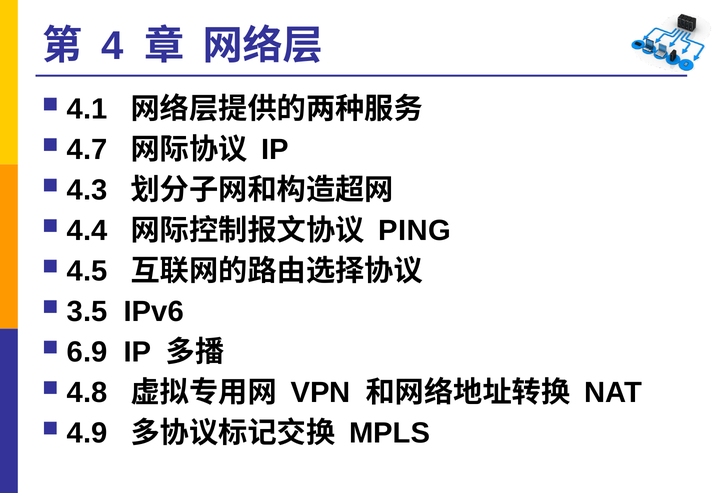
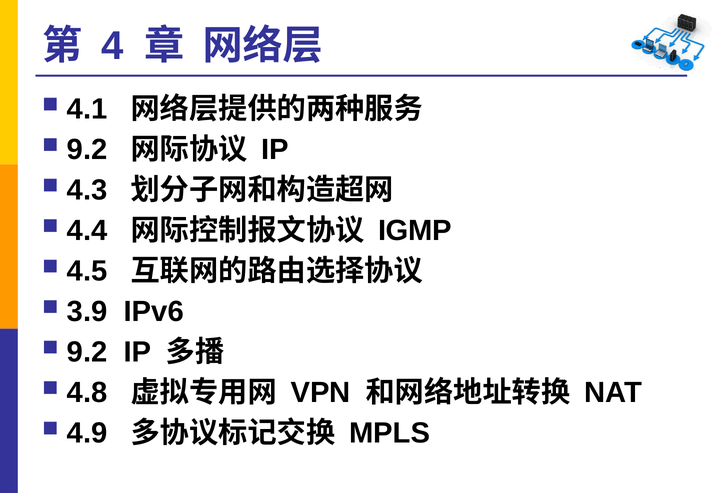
4.7 at (87, 149): 4.7 -> 9.2
PING: PING -> IGMP
3.5: 3.5 -> 3.9
6.9 at (87, 352): 6.9 -> 9.2
